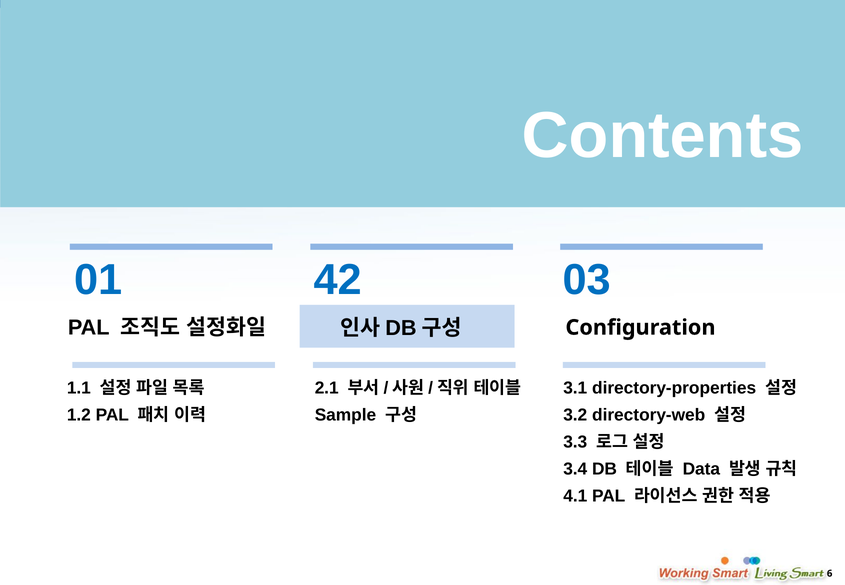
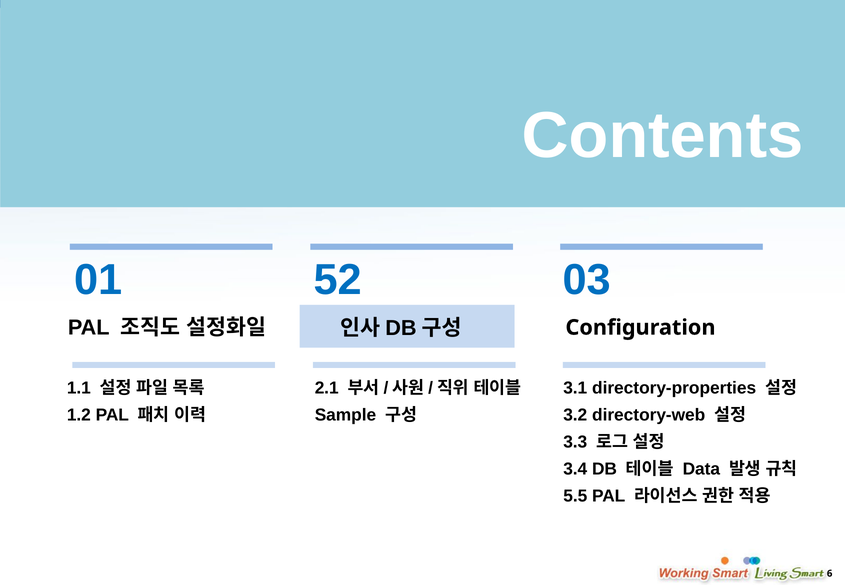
42: 42 -> 52
4.1: 4.1 -> 5.5
